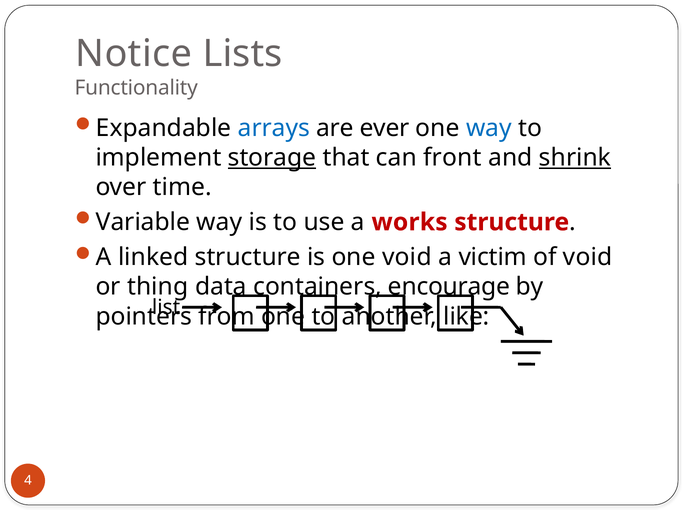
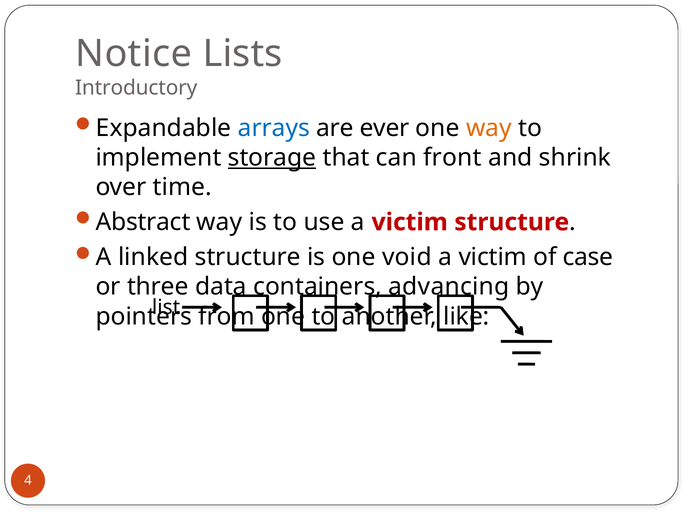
Functionality: Functionality -> Introductory
way at (489, 128) colour: blue -> orange
shrink underline: present -> none
Variable: Variable -> Abstract
use a works: works -> victim
of void: void -> case
thing: thing -> three
encourage: encourage -> advancing
